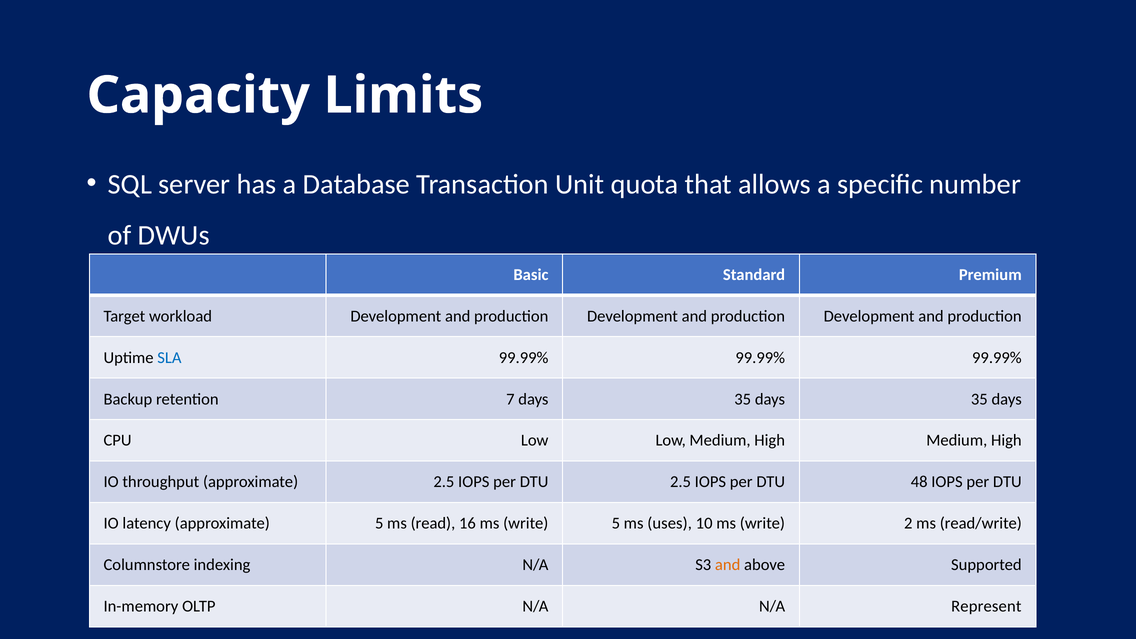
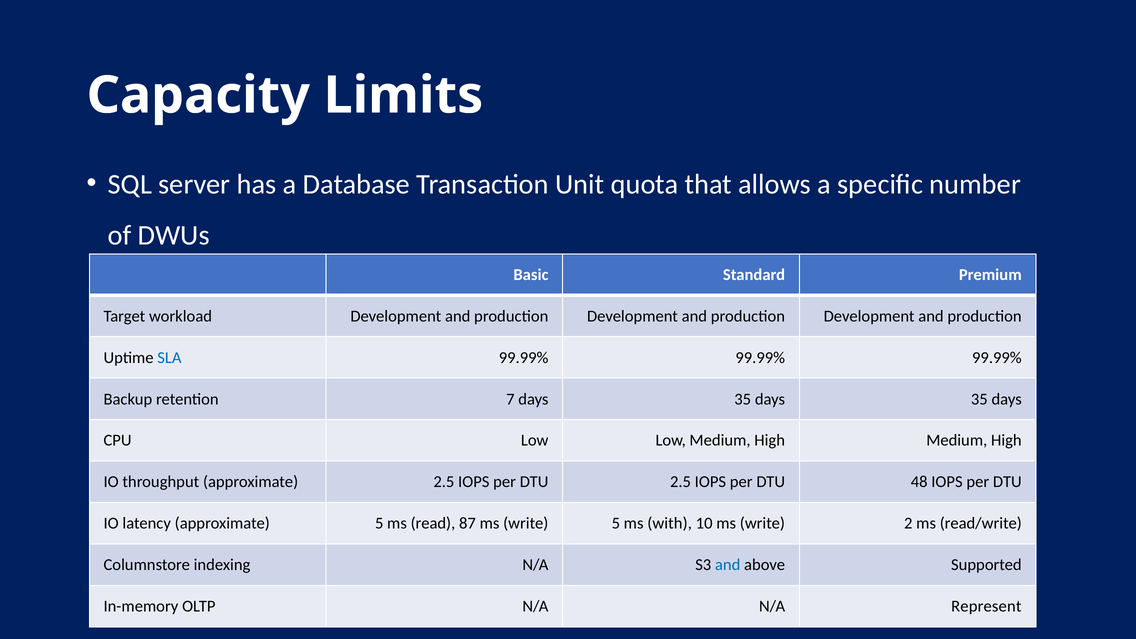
16: 16 -> 87
uses: uses -> with
and at (728, 565) colour: orange -> blue
